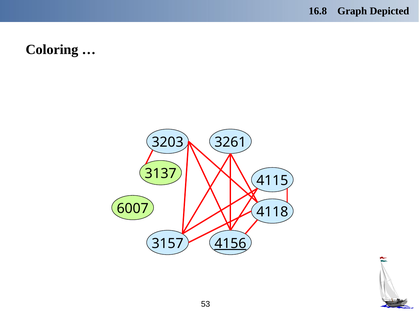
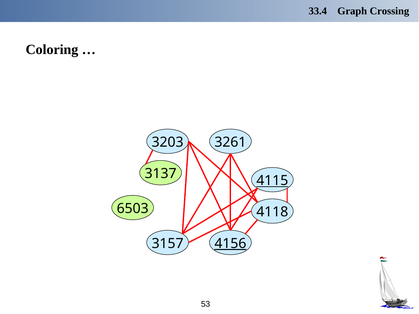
16.8: 16.8 -> 33.4
Depicted: Depicted -> Crossing
4115 underline: none -> present
6007: 6007 -> 6503
